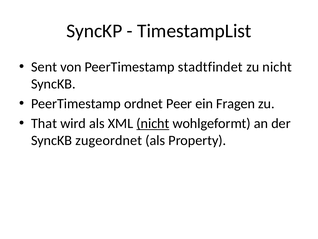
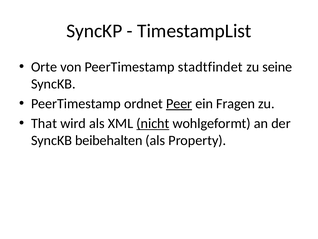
Sent: Sent -> Orte
zu nicht: nicht -> seine
Peer underline: none -> present
zugeordnet: zugeordnet -> beibehalten
